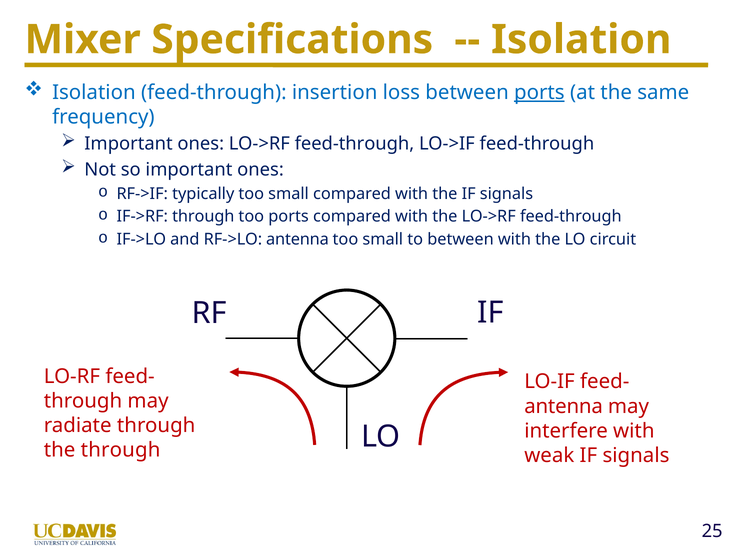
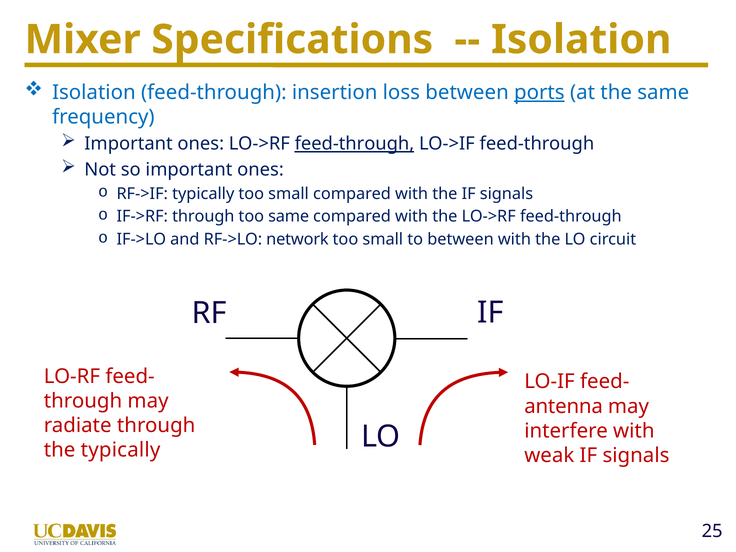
feed-through at (354, 144) underline: none -> present
too ports: ports -> same
RF->LO antenna: antenna -> network
the through: through -> typically
